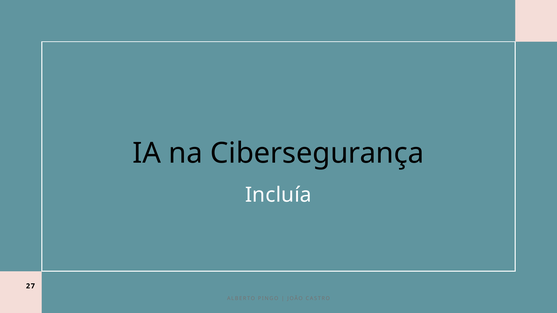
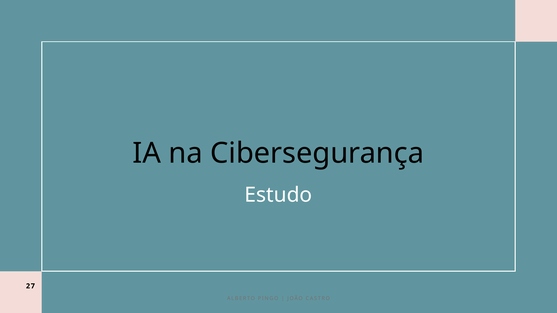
Incluía: Incluía -> Estudo
